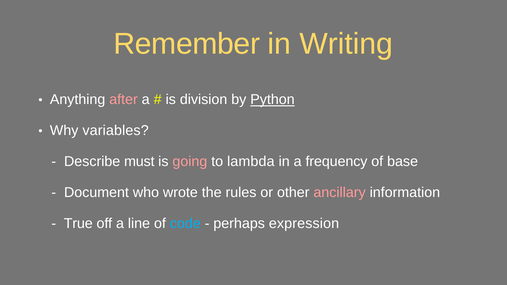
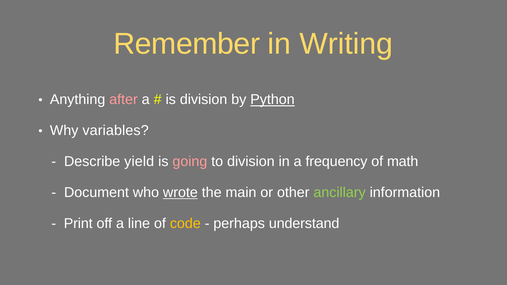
must: must -> yield
to lambda: lambda -> division
base: base -> math
wrote underline: none -> present
rules: rules -> main
ancillary colour: pink -> light green
True: True -> Print
code colour: light blue -> yellow
expression: expression -> understand
